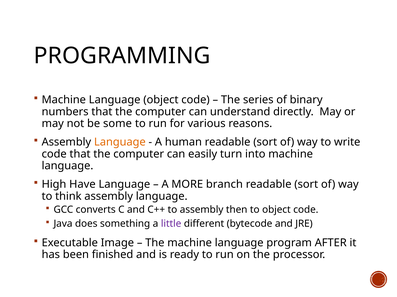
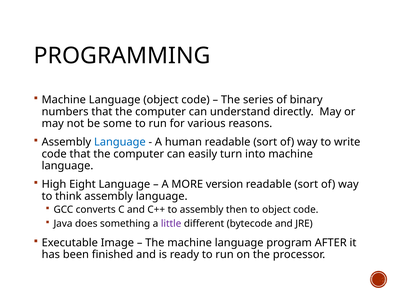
Language at (120, 142) colour: orange -> blue
Have: Have -> Eight
branch: branch -> version
